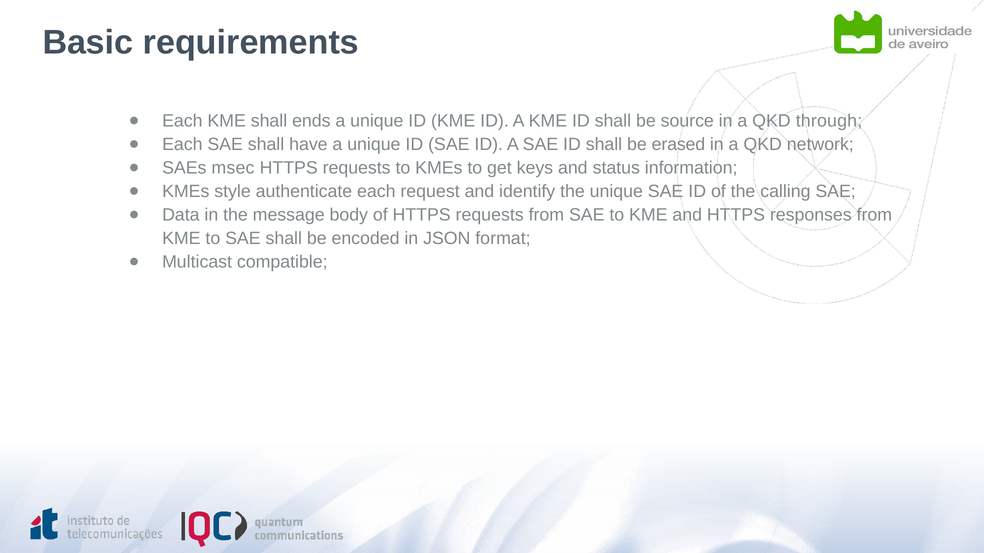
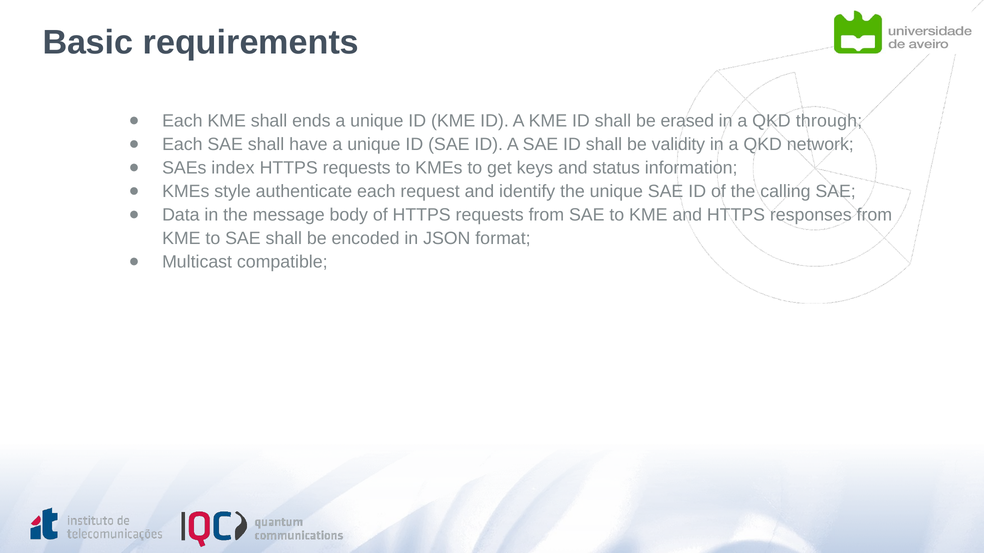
source: source -> erased
erased: erased -> validity
msec: msec -> index
